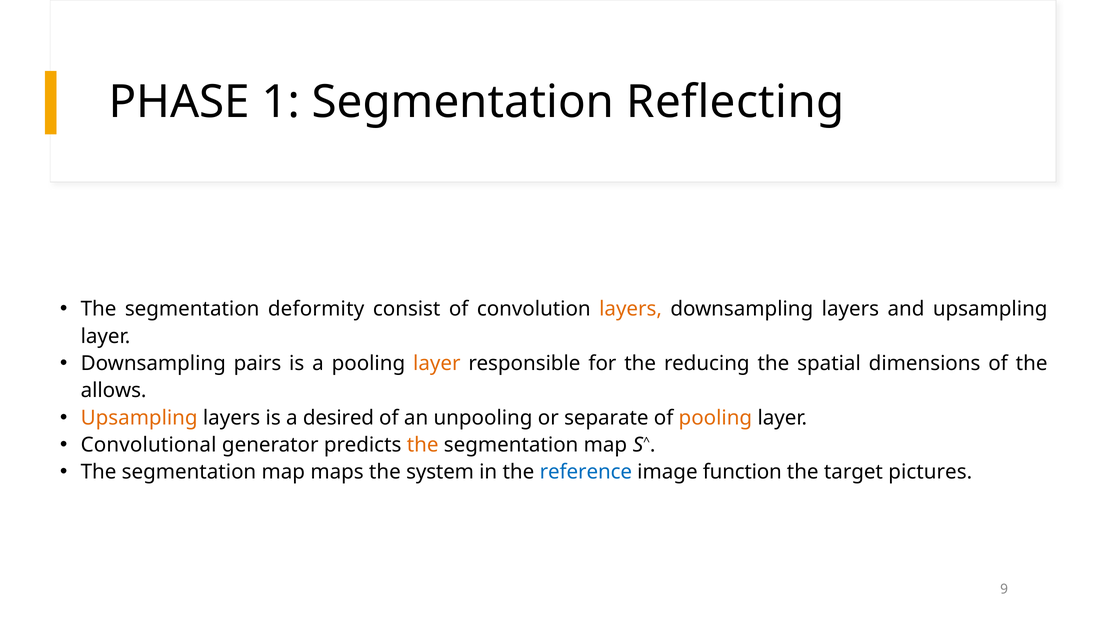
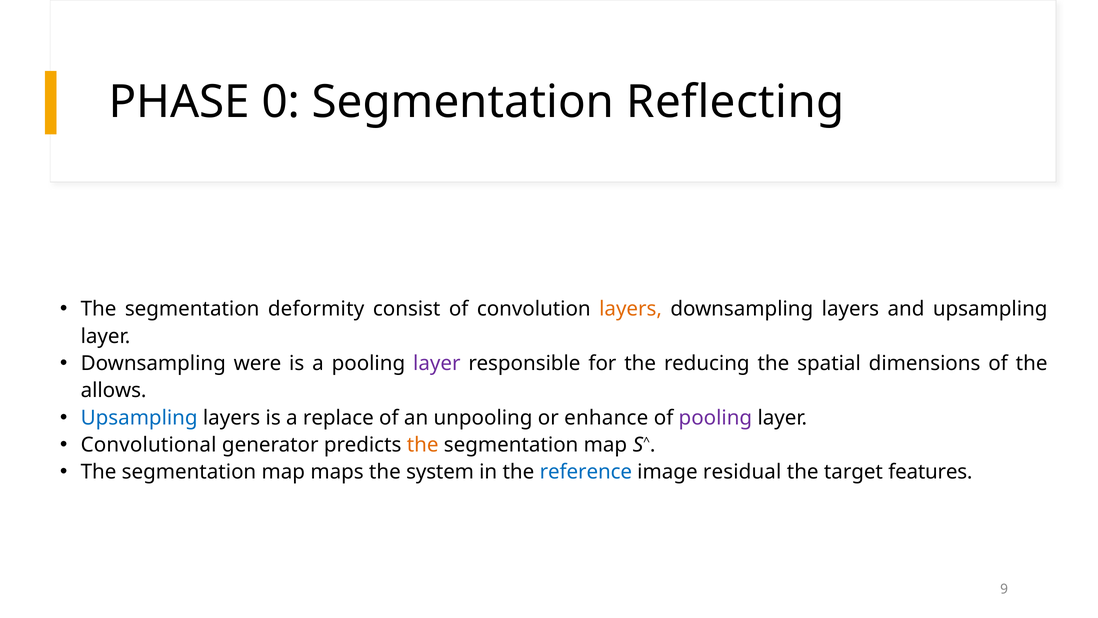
1: 1 -> 0
pairs: pairs -> were
layer at (437, 363) colour: orange -> purple
Upsampling at (139, 418) colour: orange -> blue
desired: desired -> replace
separate: separate -> enhance
pooling at (715, 418) colour: orange -> purple
function: function -> residual
pictures: pictures -> features
